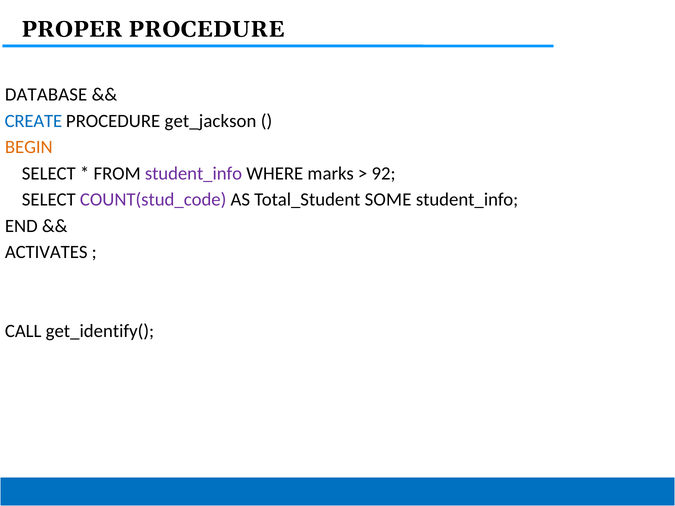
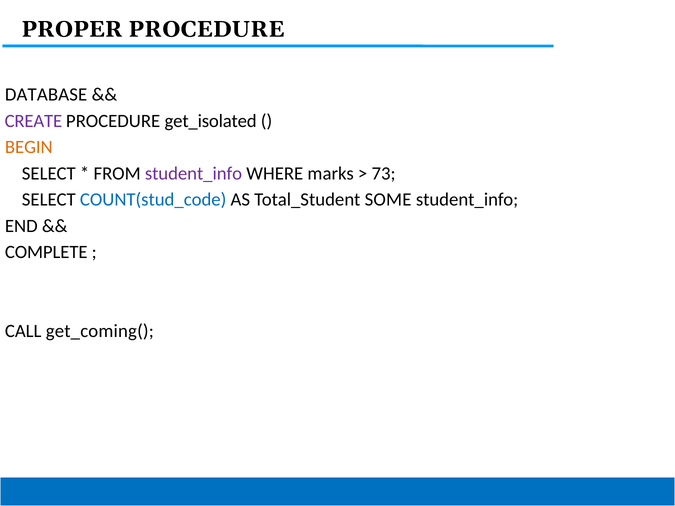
CREATE colour: blue -> purple
get_jackson: get_jackson -> get_isolated
92: 92 -> 73
COUNT(stud_code colour: purple -> blue
ACTIVATES: ACTIVATES -> COMPLETE
get_identify(: get_identify( -> get_coming(
